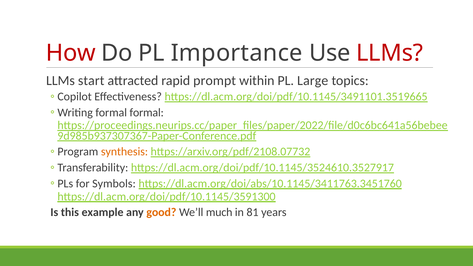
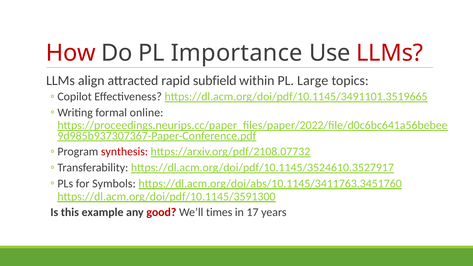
start: start -> align
prompt: prompt -> subfield
formal formal: formal -> online
synthesis colour: orange -> red
good colour: orange -> red
much: much -> times
81: 81 -> 17
